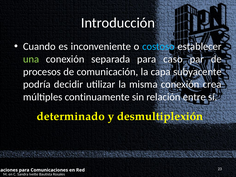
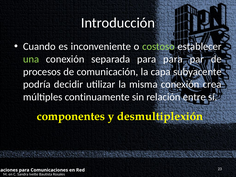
costoso colour: light blue -> light green
para caso: caso -> para
determinado: determinado -> componentes
